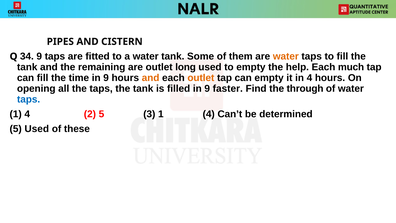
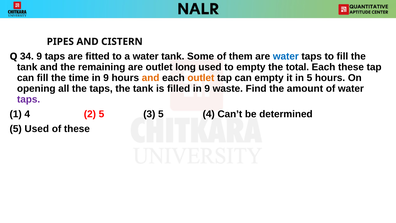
water at (286, 56) colour: orange -> blue
help: help -> total
Each much: much -> these
in 4: 4 -> 5
faster: faster -> waste
through: through -> amount
taps at (29, 99) colour: blue -> purple
3 1: 1 -> 5
